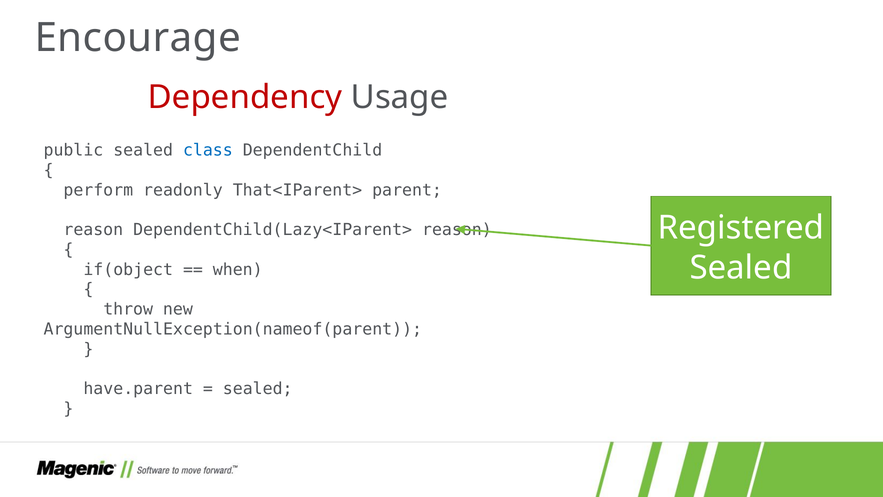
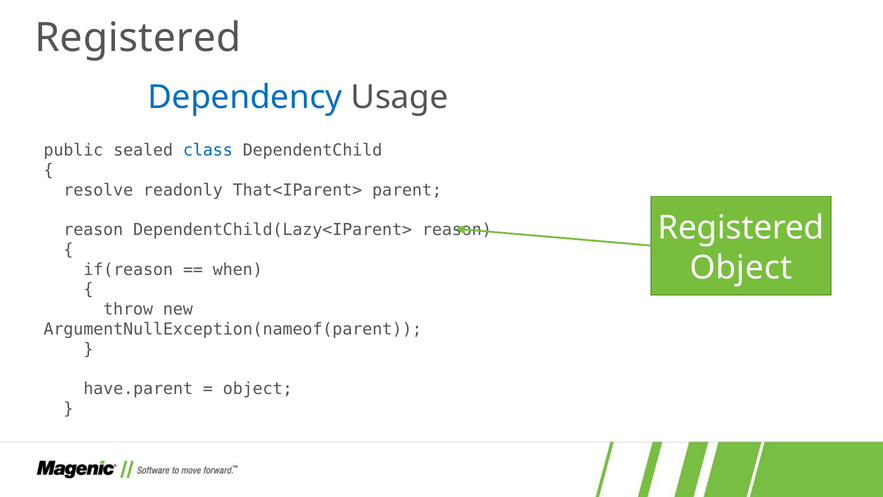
Encourage at (138, 38): Encourage -> Registered
Dependency colour: red -> blue
perform: perform -> resolve
Sealed at (741, 268): Sealed -> Object
if(object: if(object -> if(reason
sealed at (258, 389): sealed -> object
